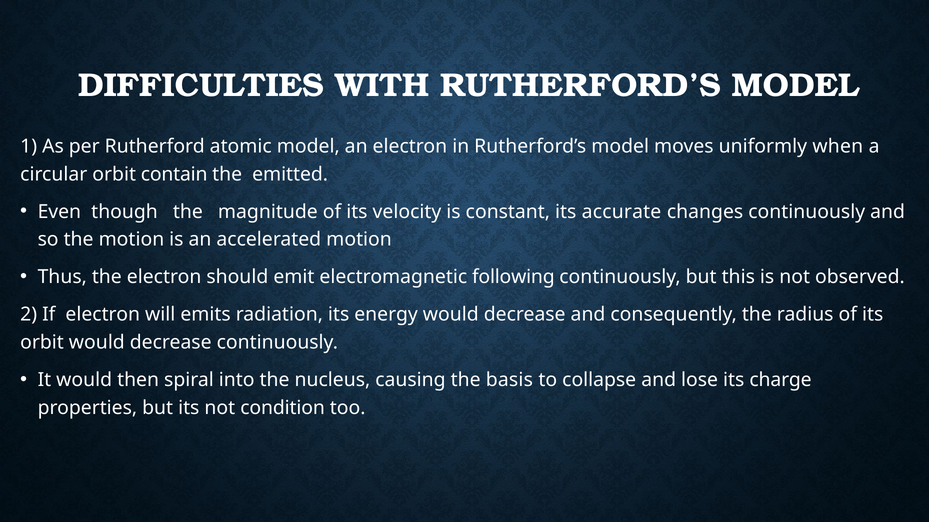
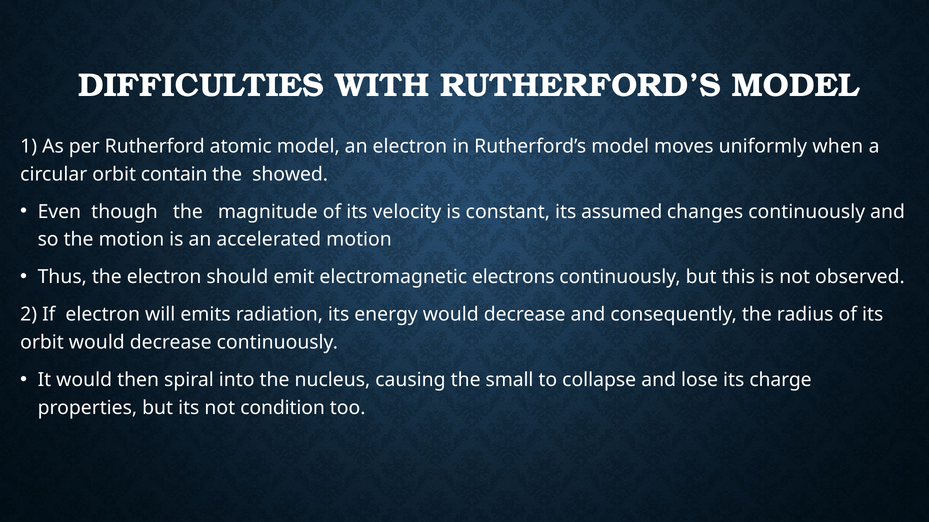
emitted: emitted -> showed
accurate: accurate -> assumed
following: following -> electrons
basis: basis -> small
